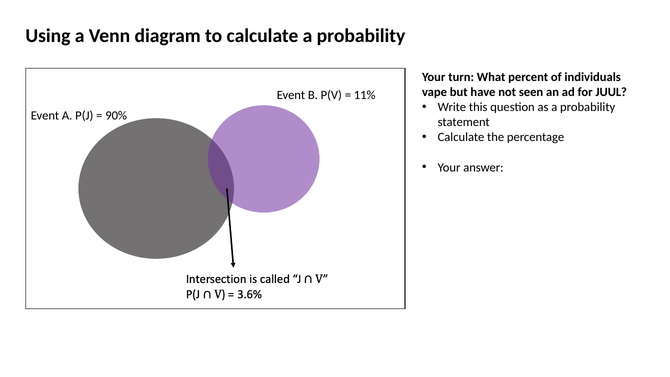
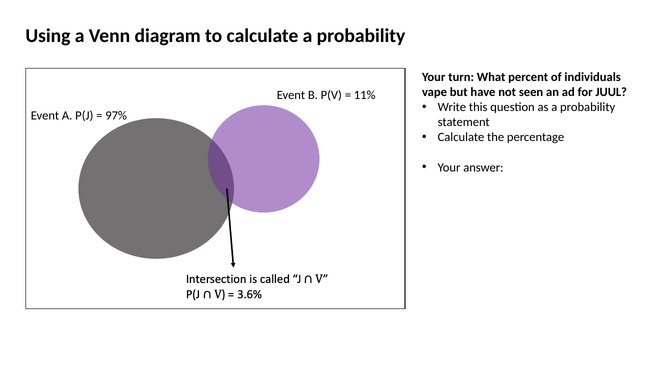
90%: 90% -> 97%
